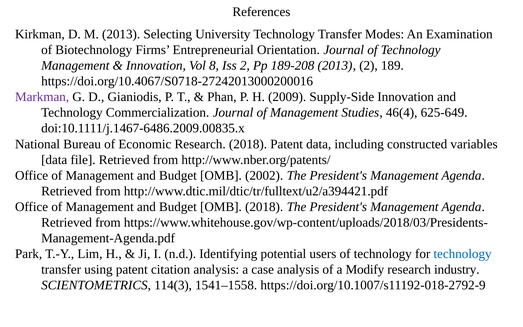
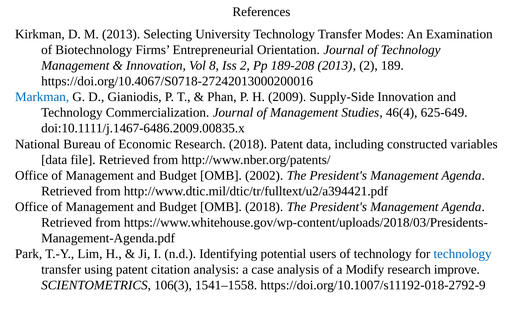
Markman colour: purple -> blue
industry: industry -> improve
114(3: 114(3 -> 106(3
